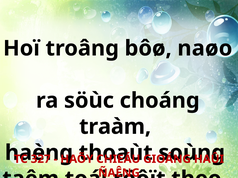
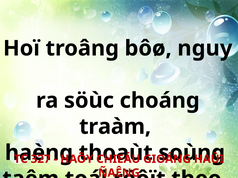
naøo: naøo -> nguy
